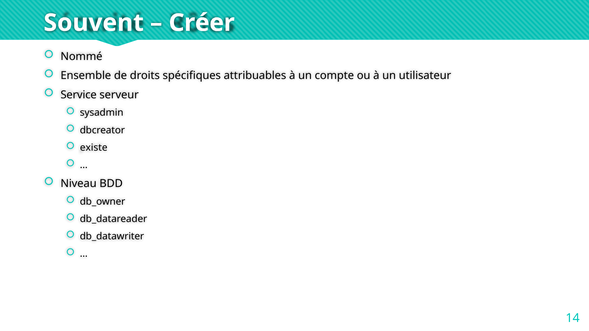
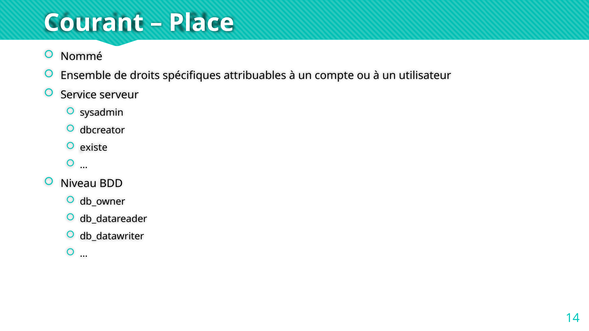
Souvent: Souvent -> Courant
Créer: Créer -> Place
